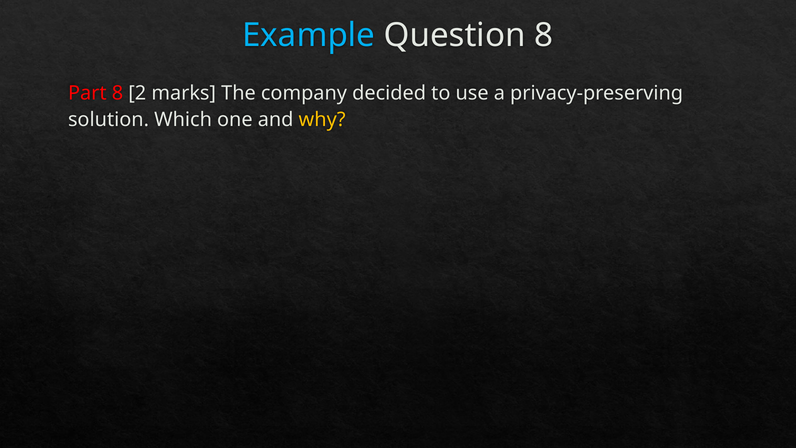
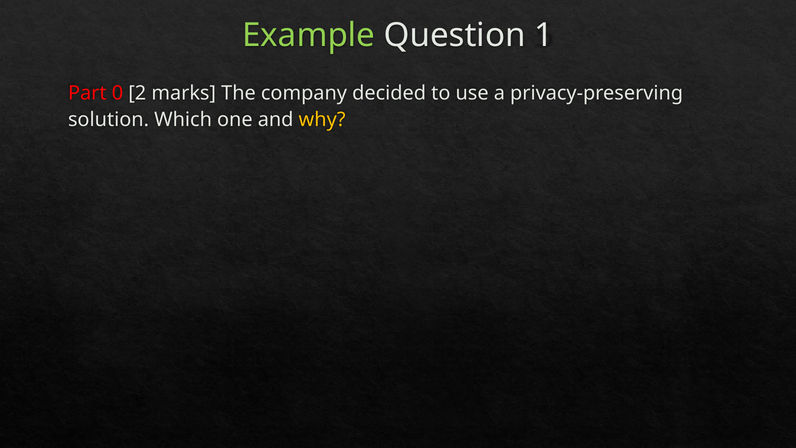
Example colour: light blue -> light green
Question 8: 8 -> 1
Part 8: 8 -> 0
